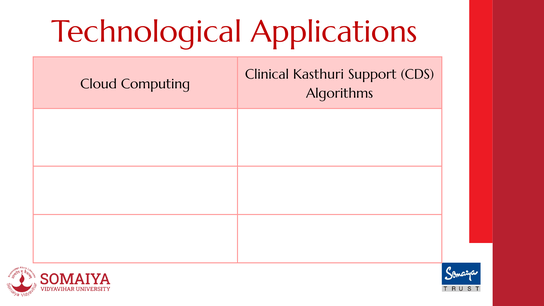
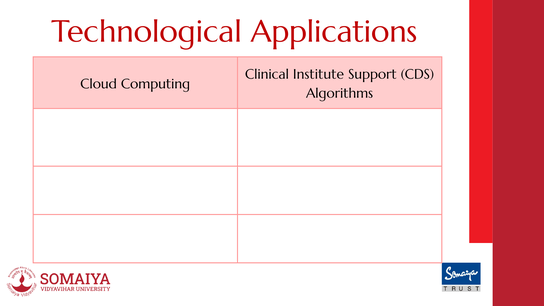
Kasthuri: Kasthuri -> Institute
